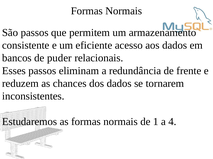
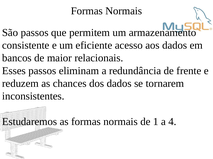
puder: puder -> maior
